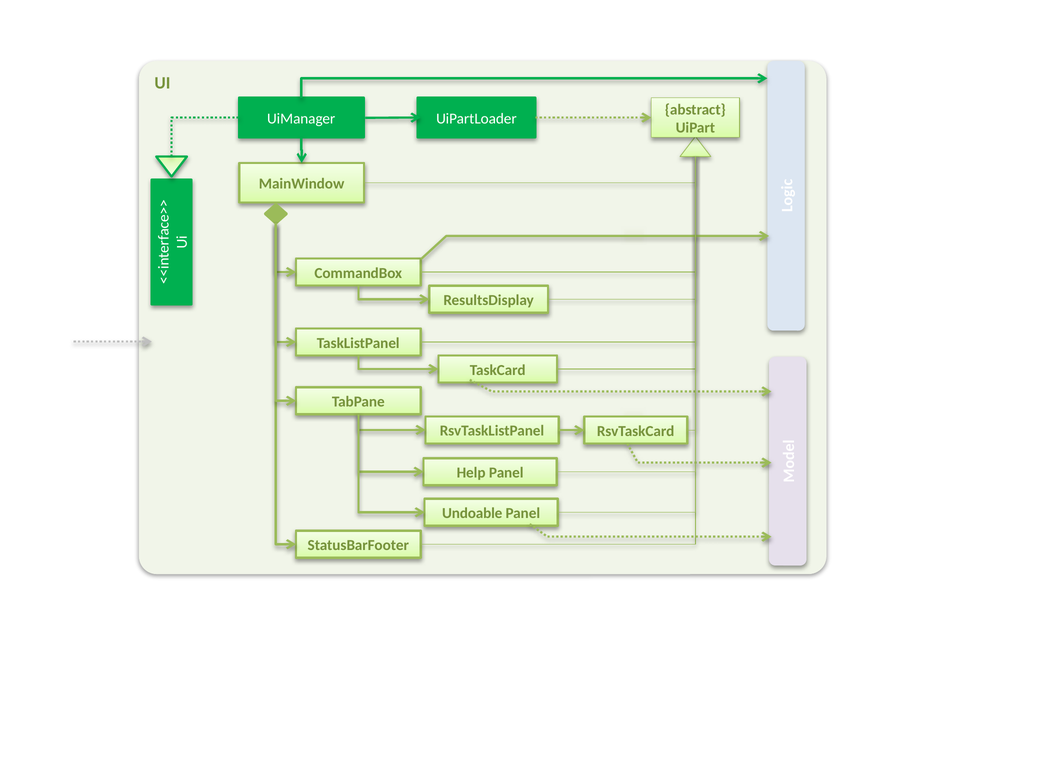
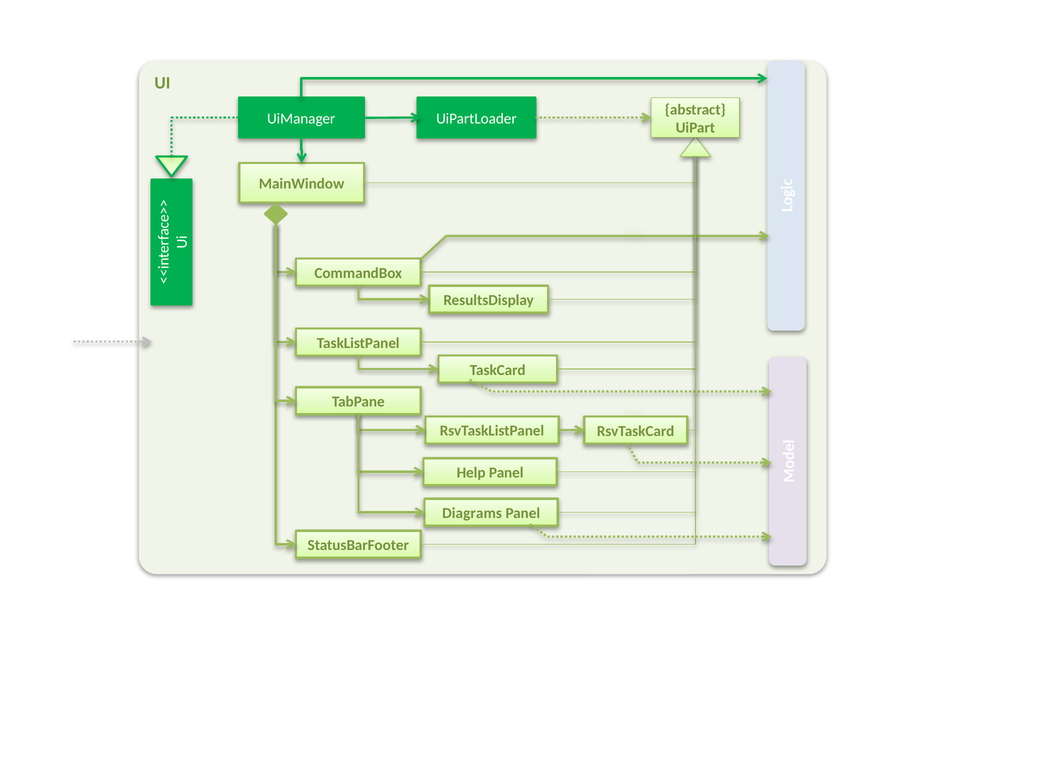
Undoable: Undoable -> Diagrams
